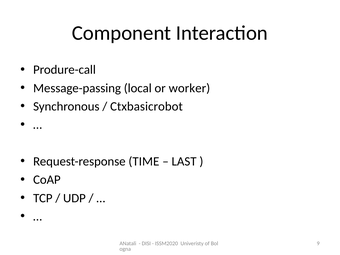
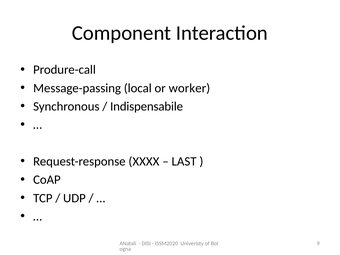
Ctxbasicrobot: Ctxbasicrobot -> Indispensabile
TIME: TIME -> XXXX
